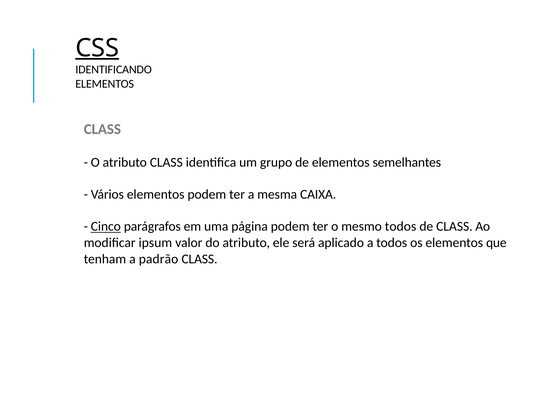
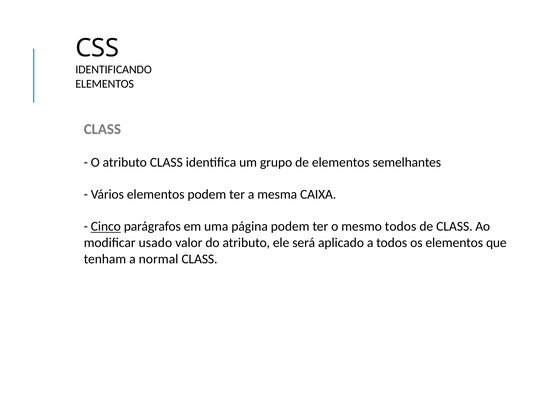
CSS underline: present -> none
ipsum: ipsum -> usado
padrão: padrão -> normal
